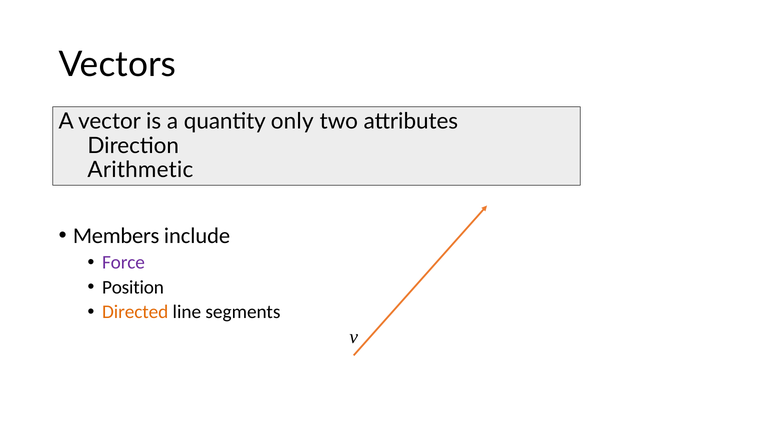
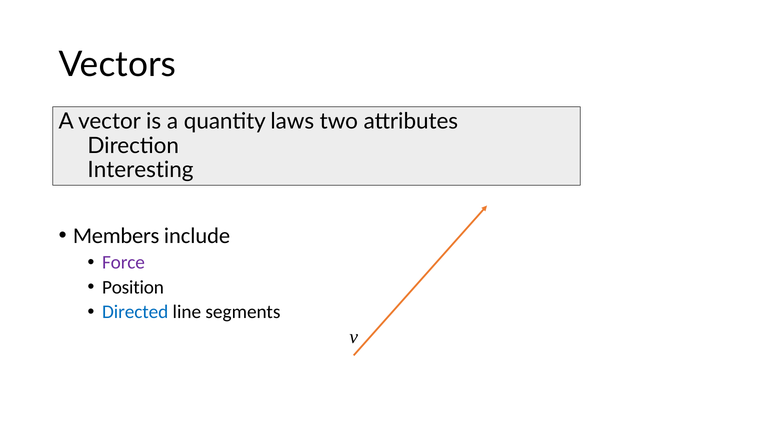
only: only -> laws
Arithmetic: Arithmetic -> Interesting
Directed colour: orange -> blue
